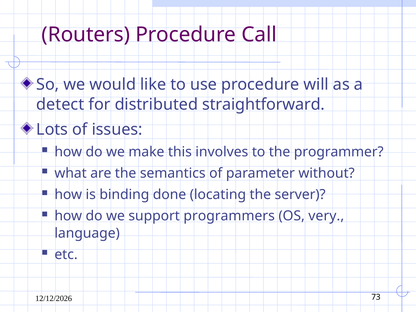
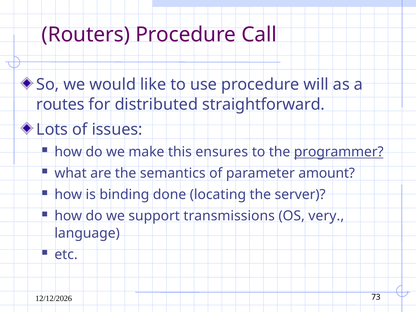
detect: detect -> routes
involves: involves -> ensures
programmer underline: none -> present
without: without -> amount
programmers: programmers -> transmissions
